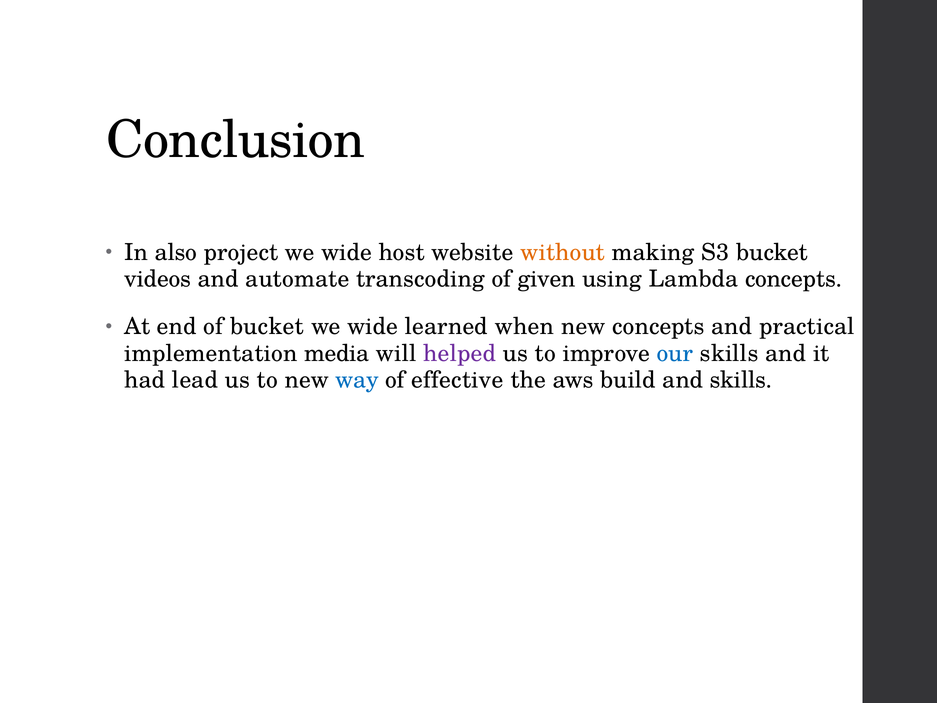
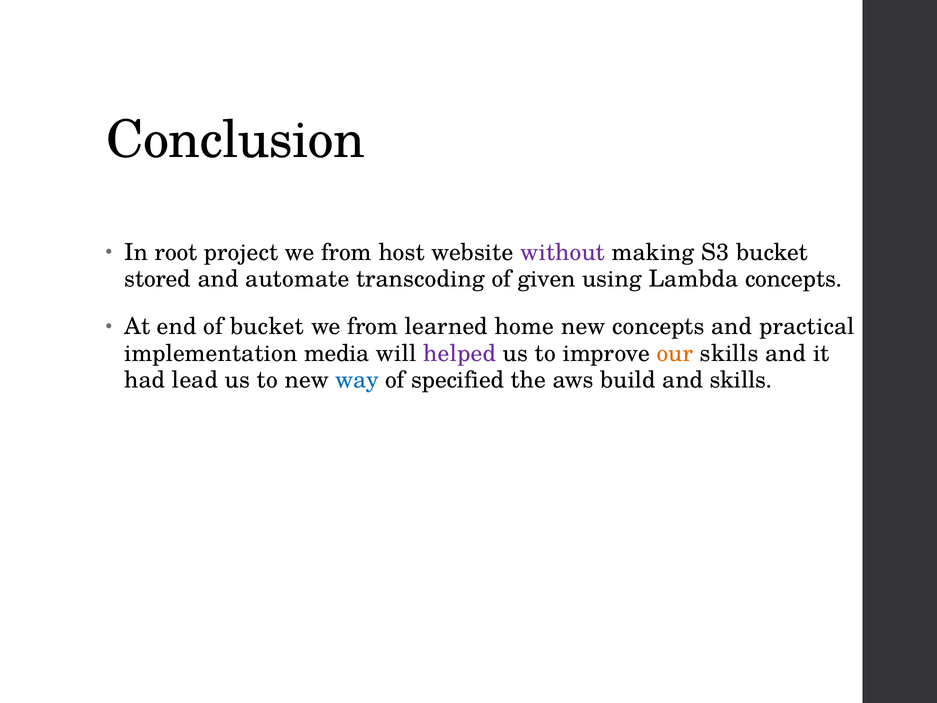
also: also -> root
project we wide: wide -> from
without colour: orange -> purple
videos: videos -> stored
wide at (373, 327): wide -> from
when: when -> home
our colour: blue -> orange
effective: effective -> specified
